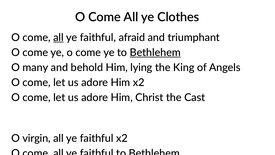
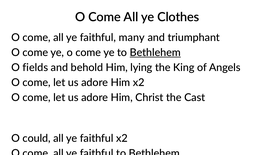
all at (58, 37) underline: present -> none
afraid: afraid -> many
many: many -> fields
virgin: virgin -> could
